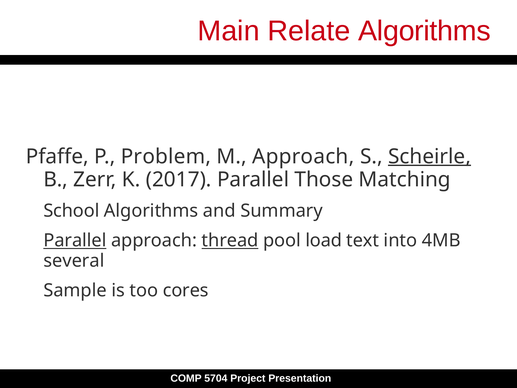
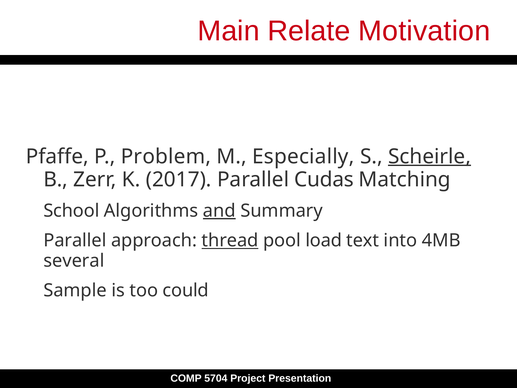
Relate Algorithms: Algorithms -> Motivation
M Approach: Approach -> Especially
Those: Those -> Cudas
and underline: none -> present
Parallel at (75, 240) underline: present -> none
cores: cores -> could
